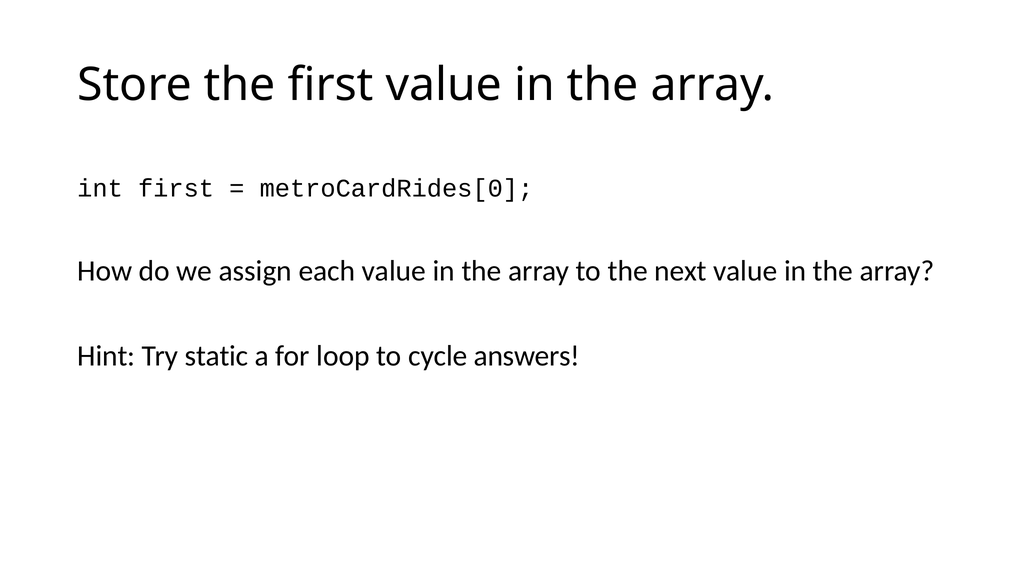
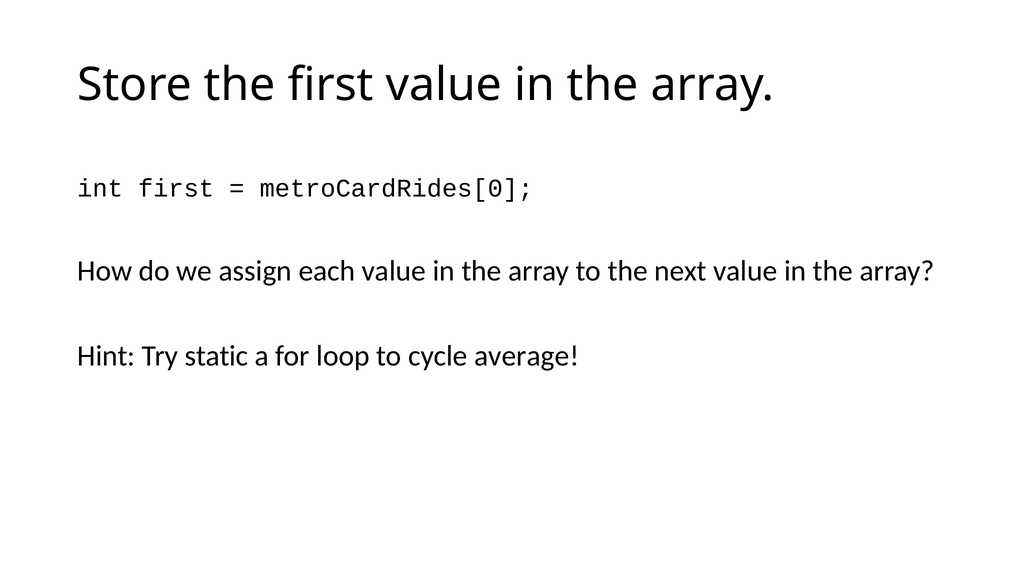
answers: answers -> average
